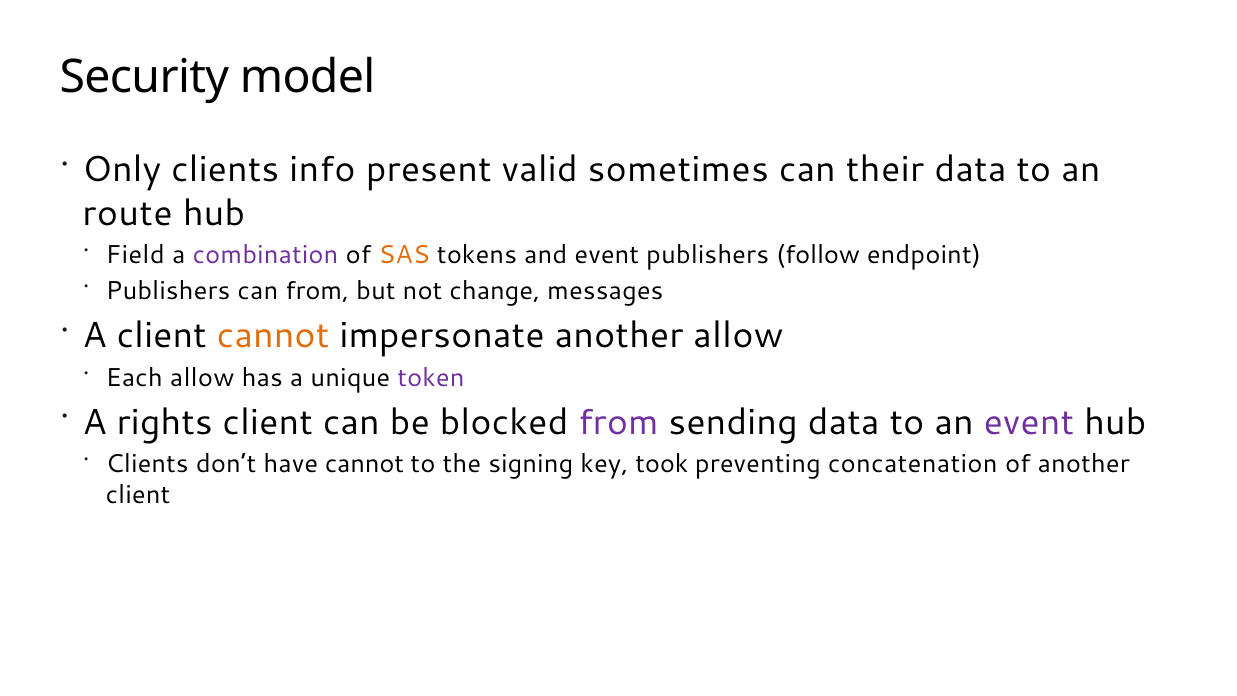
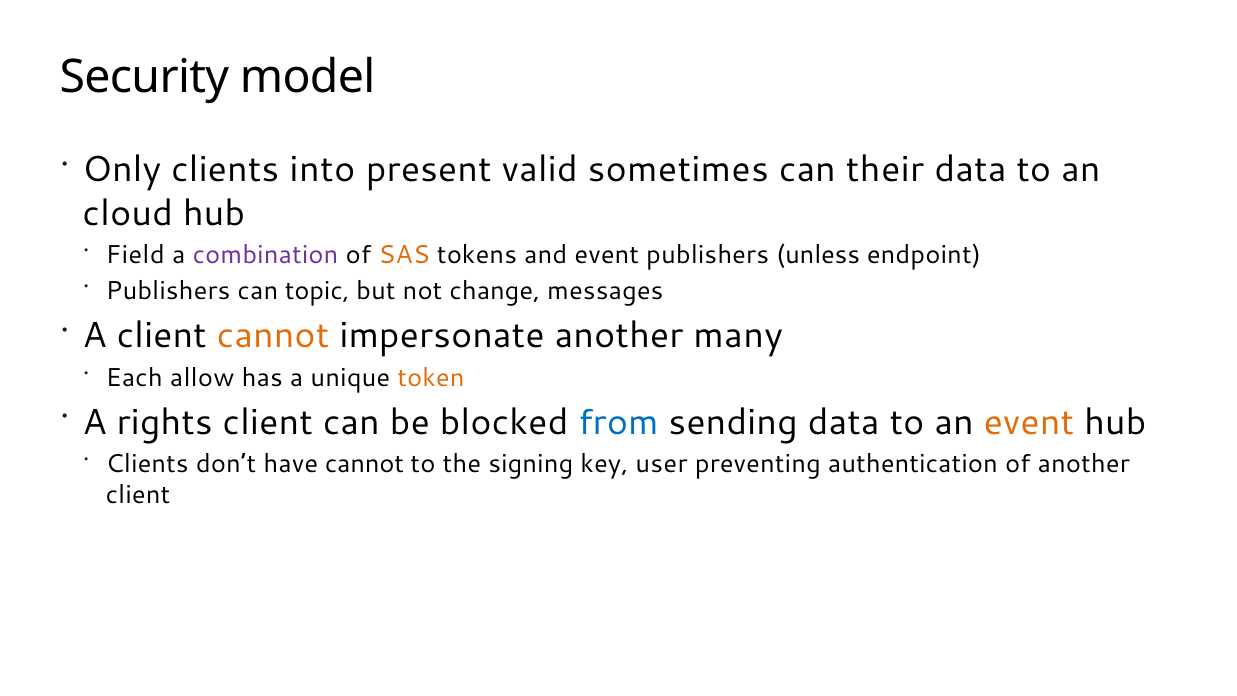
info: info -> into
route: route -> cloud
follow: follow -> unless
can from: from -> topic
another allow: allow -> many
token colour: purple -> orange
from at (618, 422) colour: purple -> blue
event at (1029, 422) colour: purple -> orange
took: took -> user
concatenation: concatenation -> authentication
